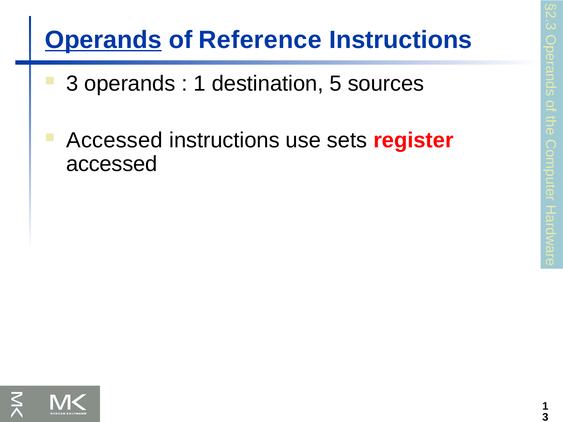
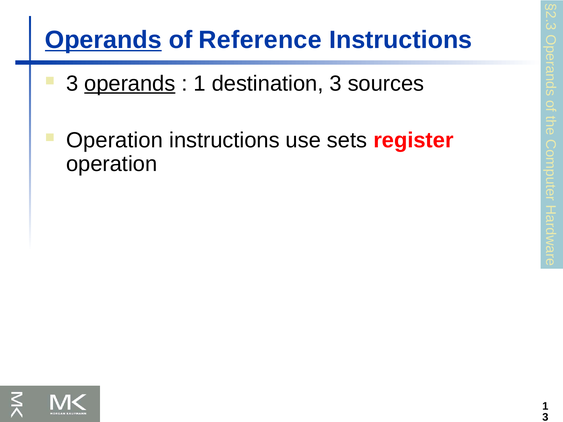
operands at (130, 84) underline: none -> present
destination 5: 5 -> 3
Accessed at (115, 140): Accessed -> Operation
accessed at (112, 164): accessed -> operation
